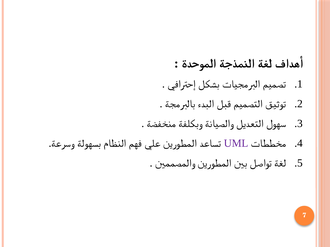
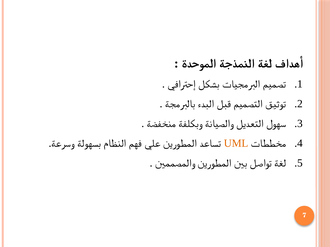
UML colour: purple -> orange
